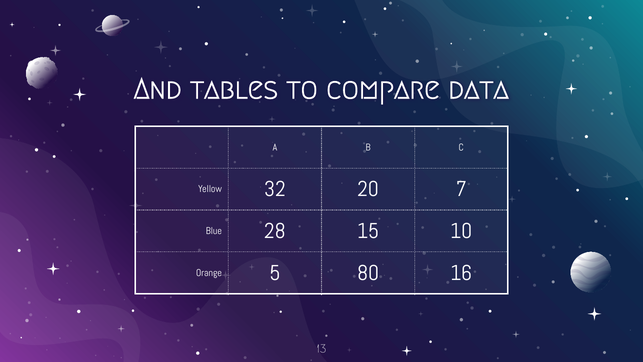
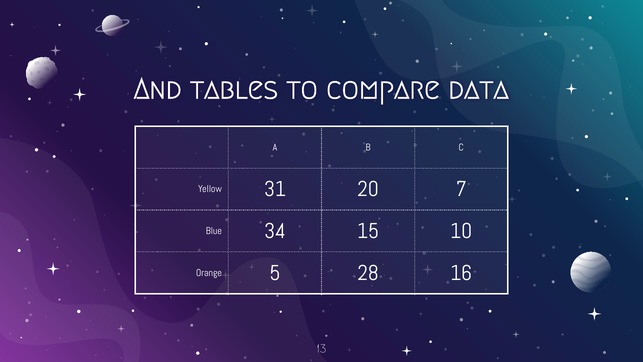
32: 32 -> 31
28: 28 -> 34
80: 80 -> 28
